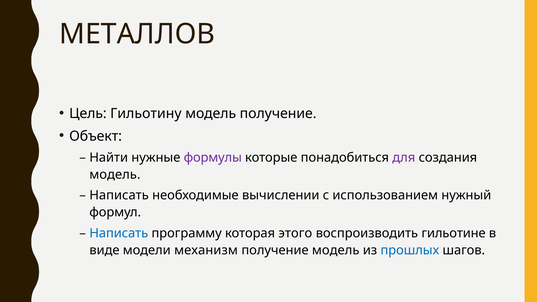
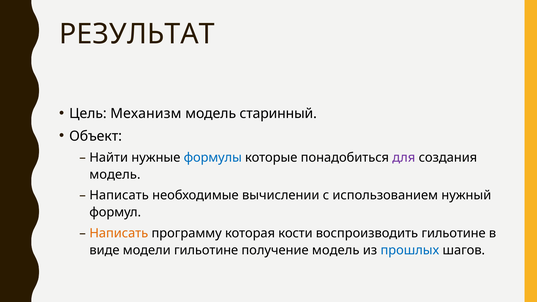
МЕТАЛЛОВ: МЕТАЛЛОВ -> РЕЗУЛЬТАТ
Гильотину: Гильотину -> Механизм
модель получение: получение -> старинный
формулы colour: purple -> blue
Написать at (119, 233) colour: blue -> orange
этого: этого -> кости
модели механизм: механизм -> гильотине
